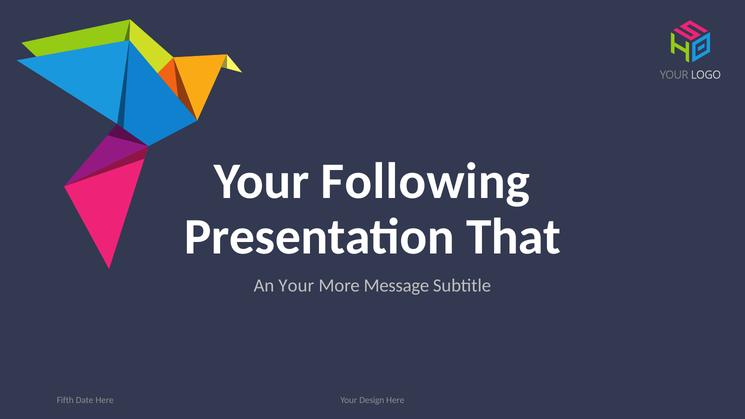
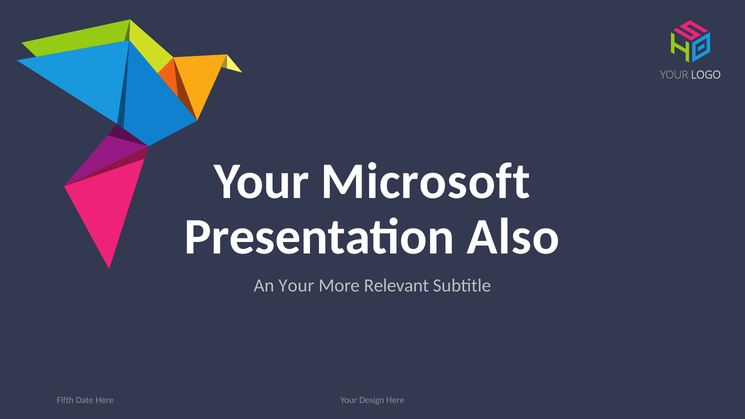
Following: Following -> Microsoft
That: That -> Also
Message: Message -> Relevant
